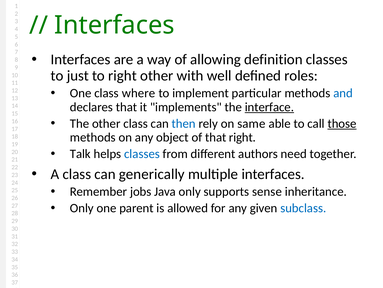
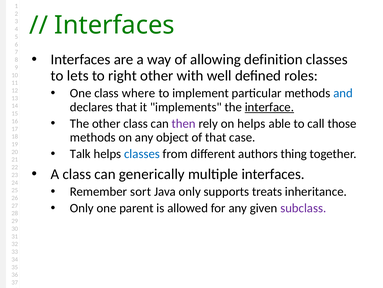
just: just -> lets
then colour: blue -> purple
on same: same -> helps
those underline: present -> none
that right: right -> case
need: need -> thing
jobs: jobs -> sort
sense: sense -> treats
subclass colour: blue -> purple
